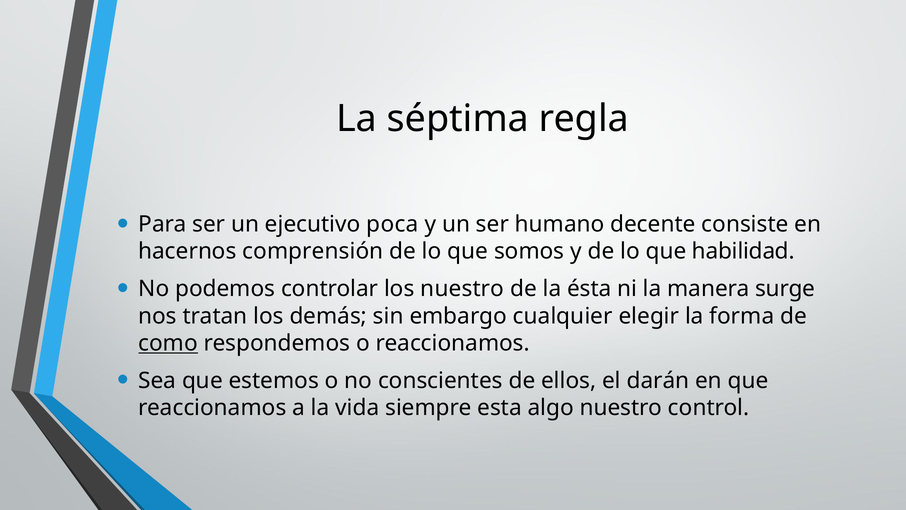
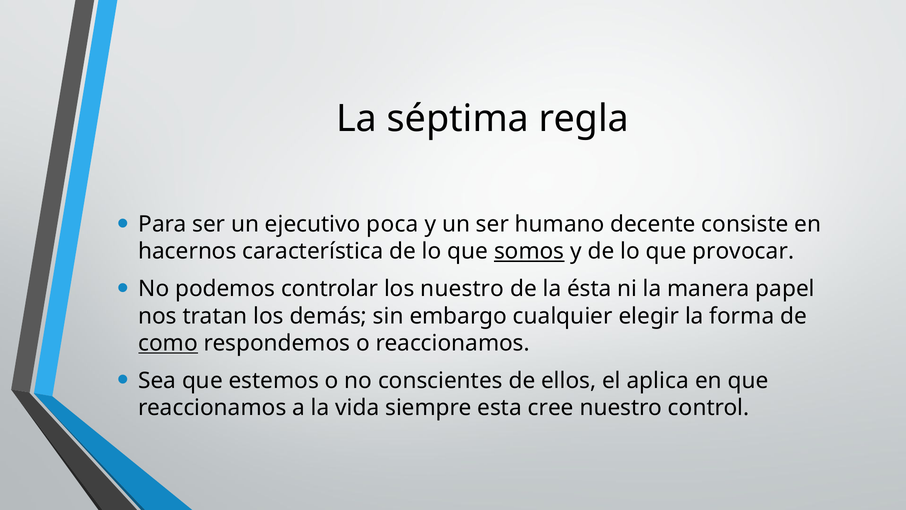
comprensión: comprensión -> característica
somos underline: none -> present
habilidad: habilidad -> provocar
surge: surge -> papel
darán: darán -> aplica
algo: algo -> cree
